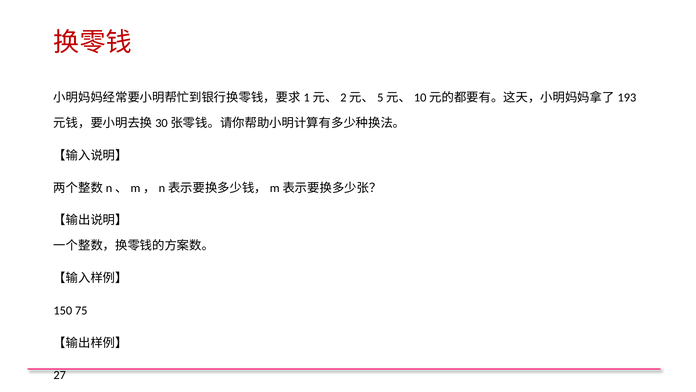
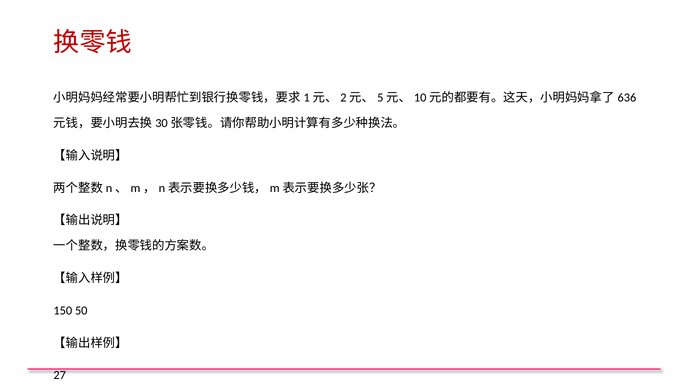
193: 193 -> 636
75: 75 -> 50
